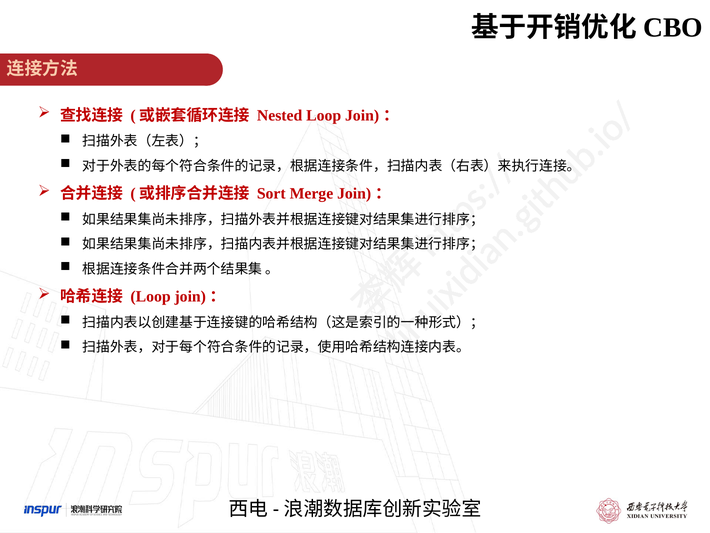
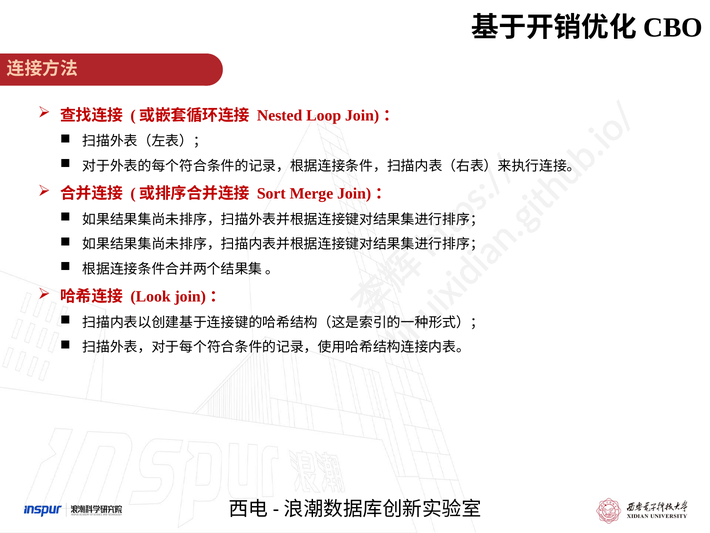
Loop at (151, 296): Loop -> Look
